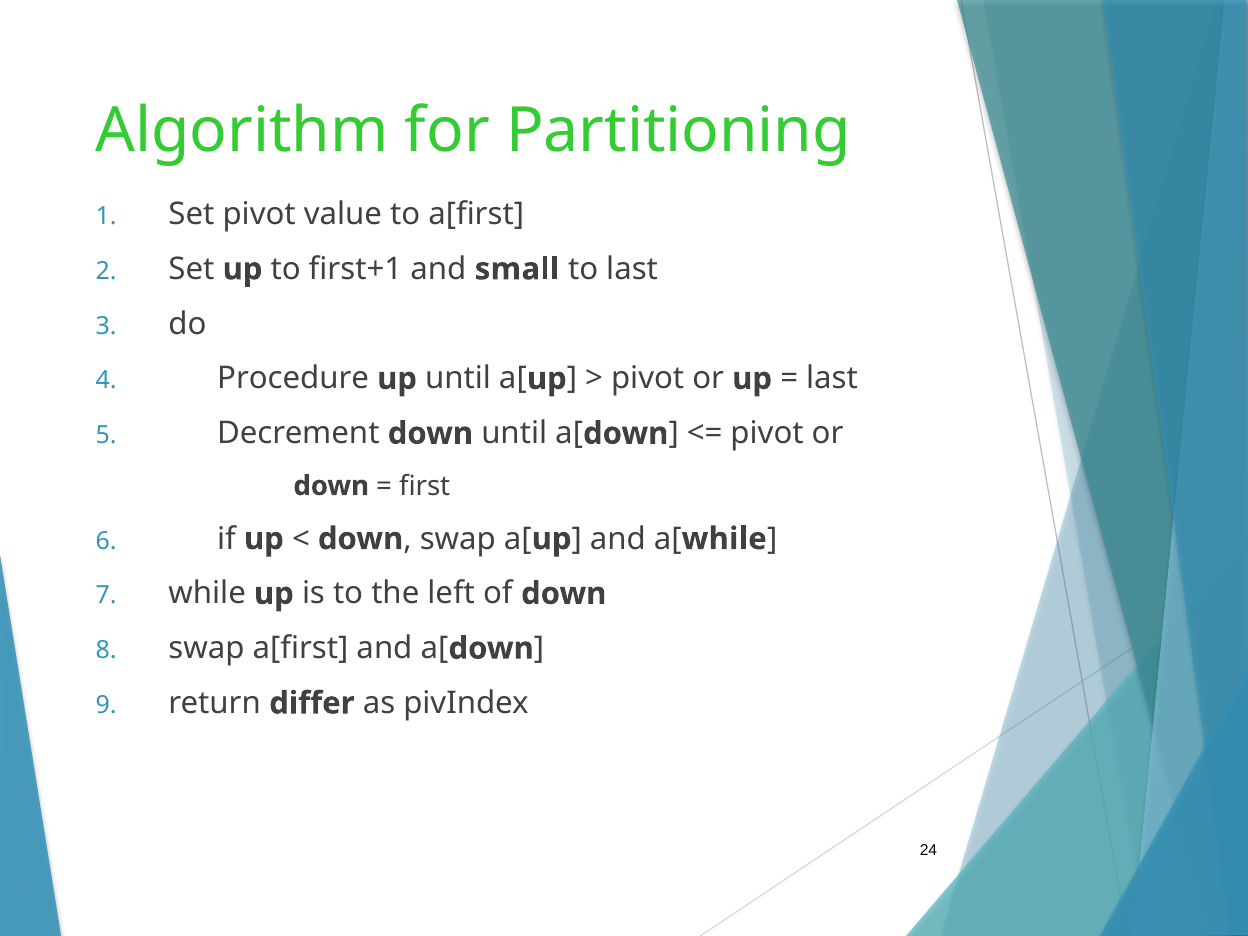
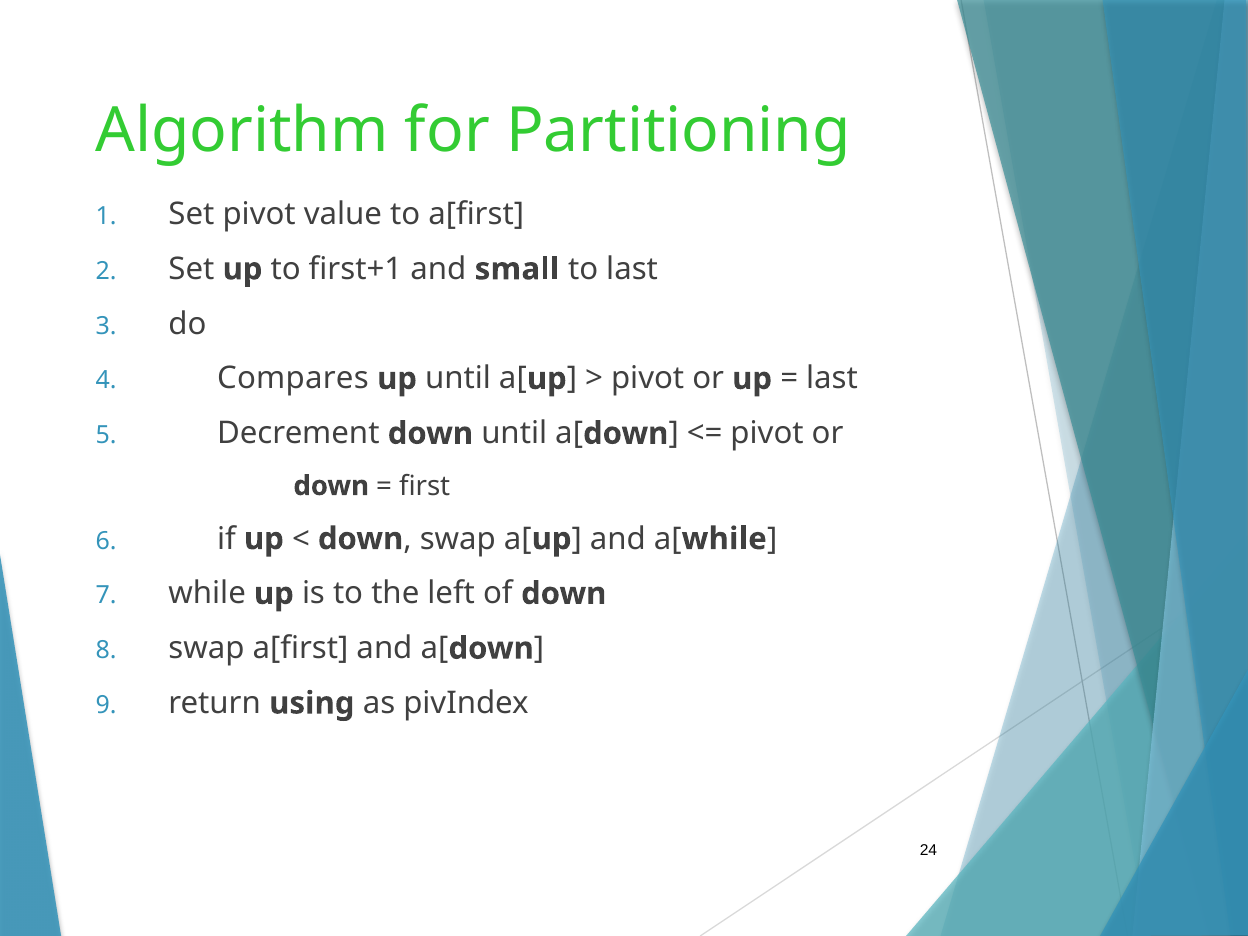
Procedure: Procedure -> Compares
differ: differ -> using
